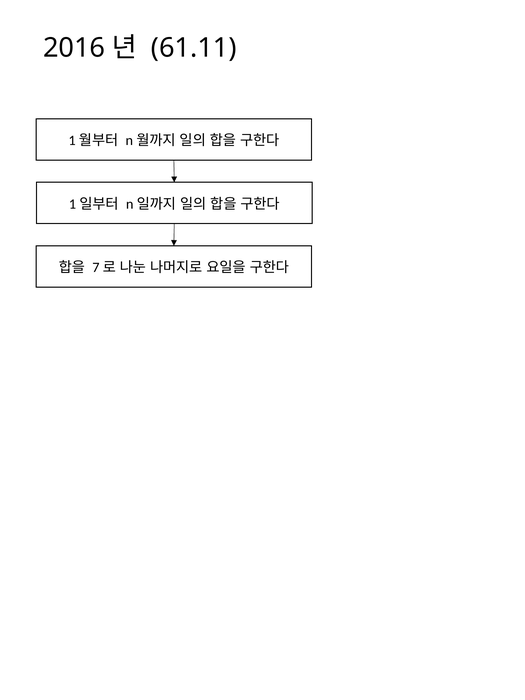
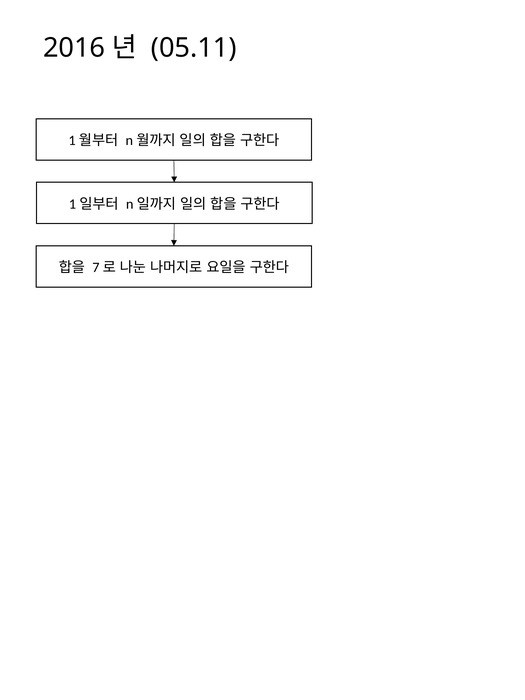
61.11: 61.11 -> 05.11
